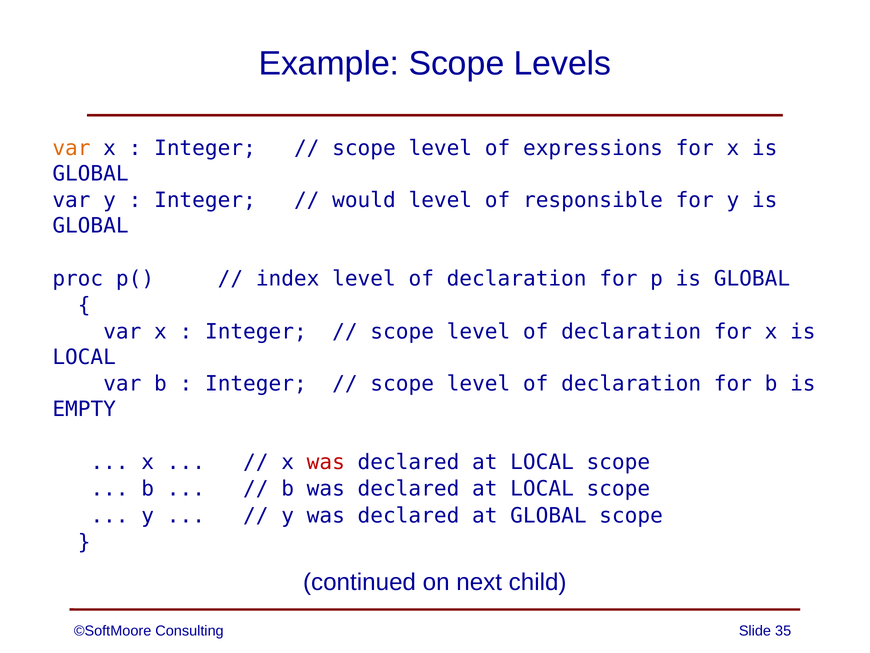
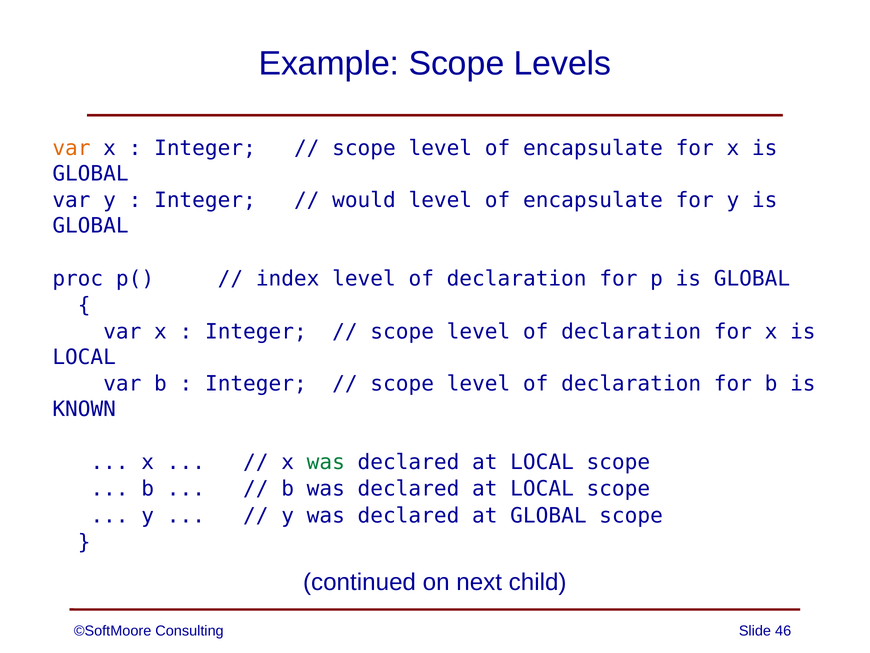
scope level of expressions: expressions -> encapsulate
responsible at (593, 200): responsible -> encapsulate
EMPTY: EMPTY -> KNOWN
was at (326, 462) colour: red -> green
35: 35 -> 46
